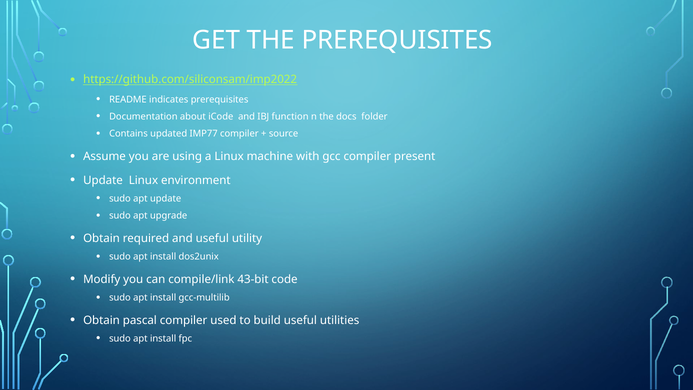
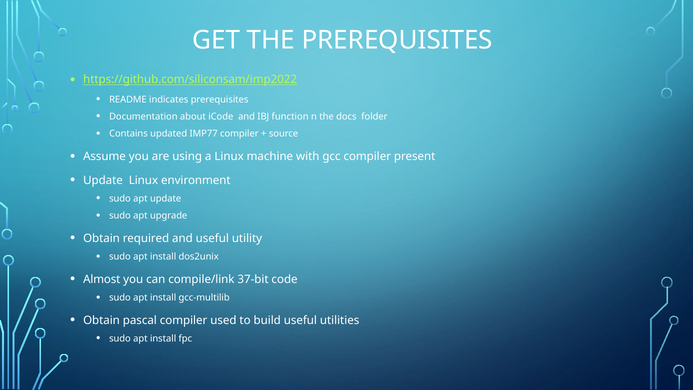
Modify: Modify -> Almost
43-bit: 43-bit -> 37-bit
